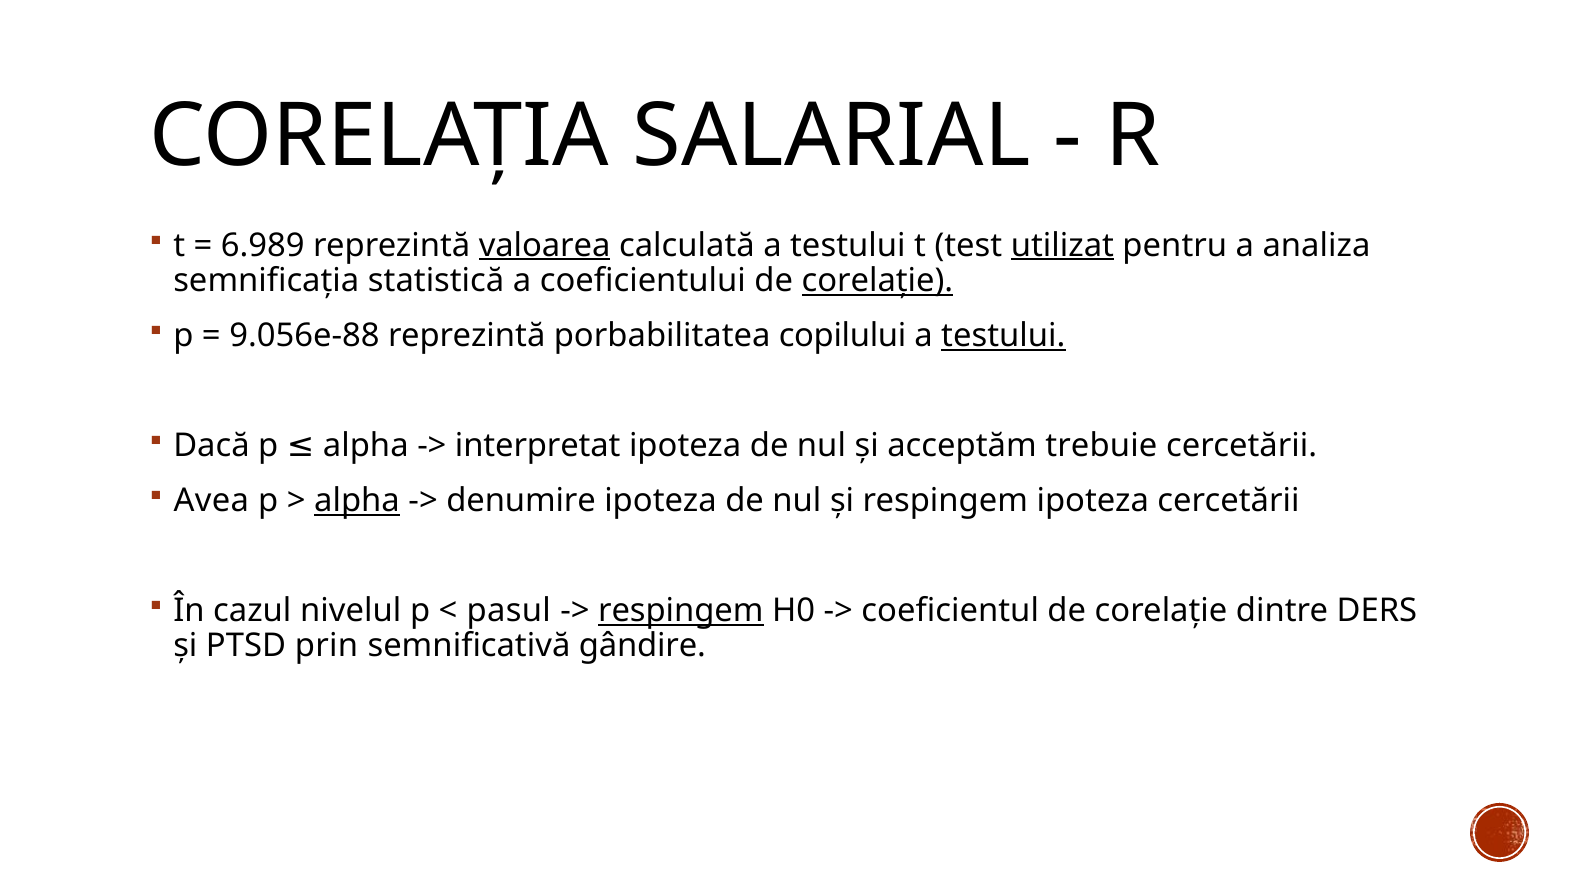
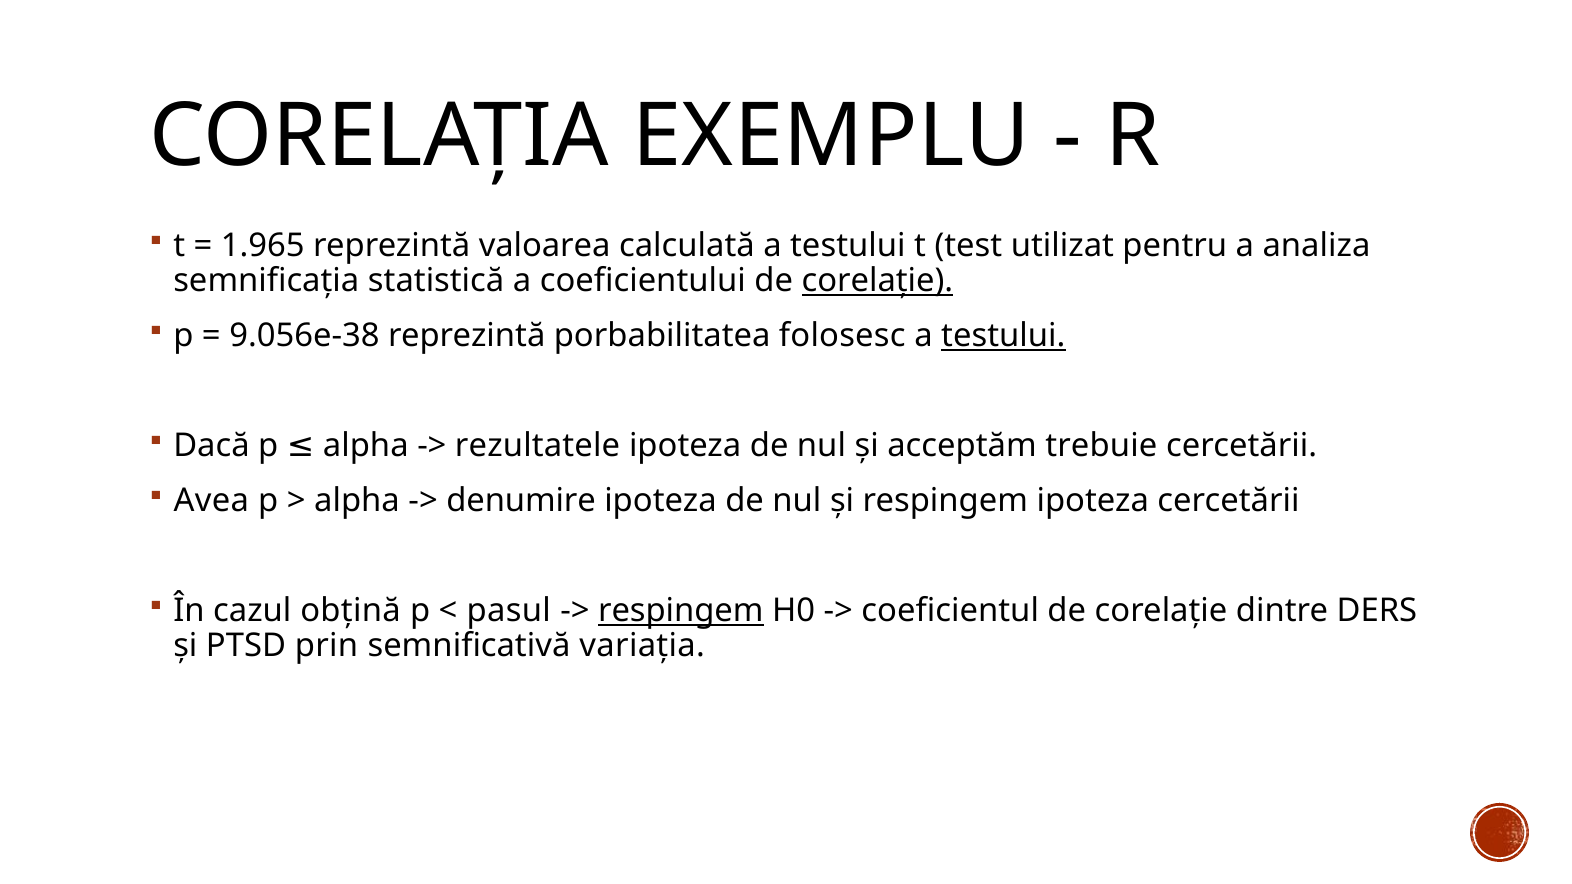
SALARIAL: SALARIAL -> EXEMPLU
6.989: 6.989 -> 1.965
valoarea underline: present -> none
utilizat underline: present -> none
9.056e-88: 9.056e-88 -> 9.056e-38
copilului: copilului -> folosesc
interpretat: interpretat -> rezultatele
alpha at (357, 501) underline: present -> none
nivelul: nivelul -> obțină
gândire: gândire -> variația
